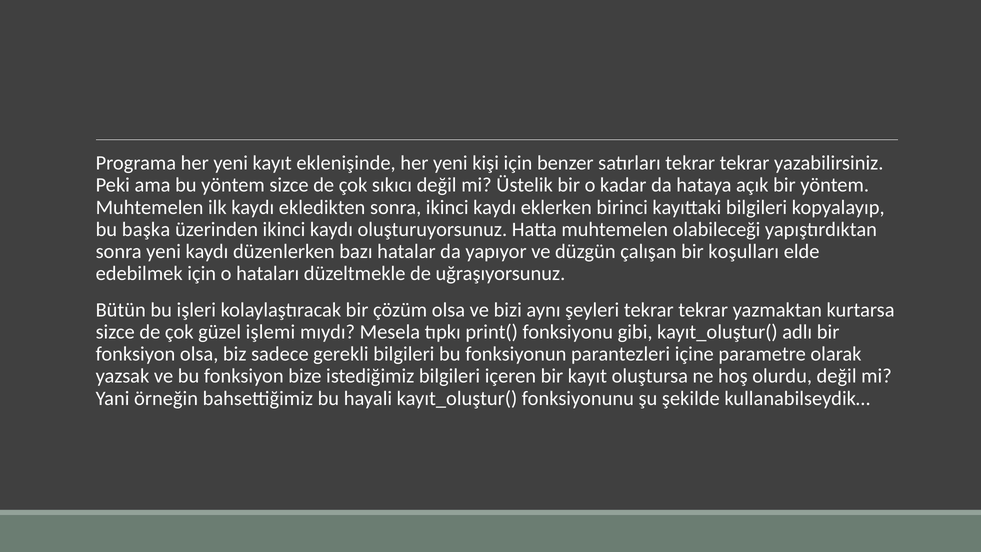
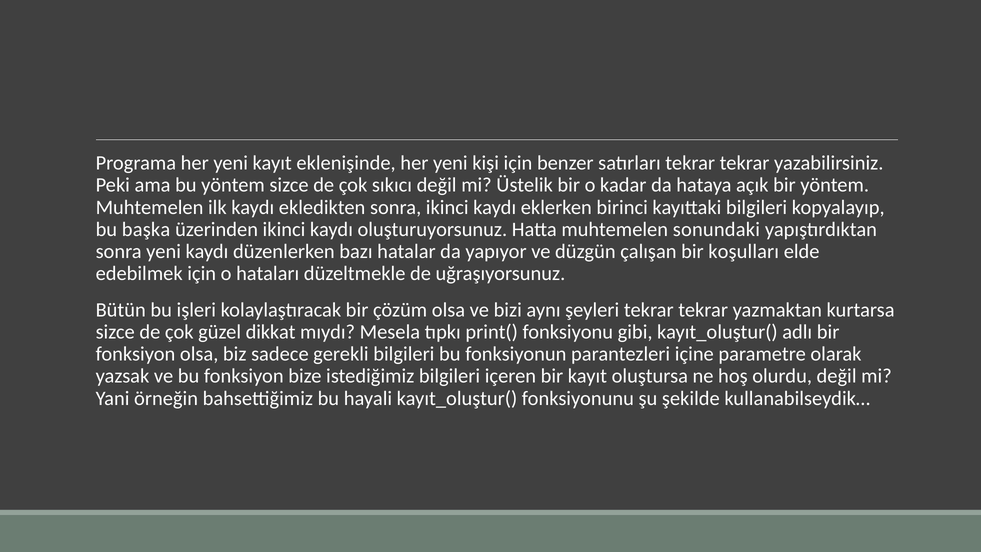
olabileceği: olabileceği -> sonundaki
işlemi: işlemi -> dikkat
